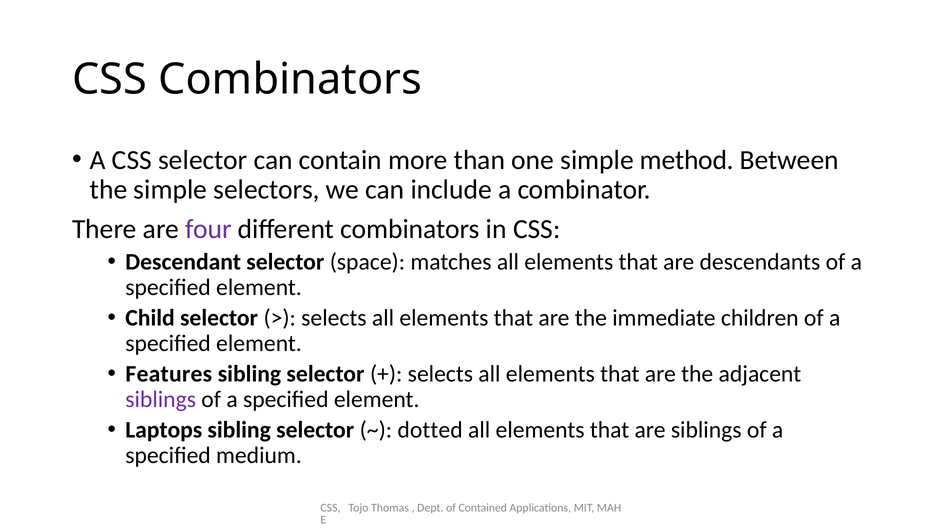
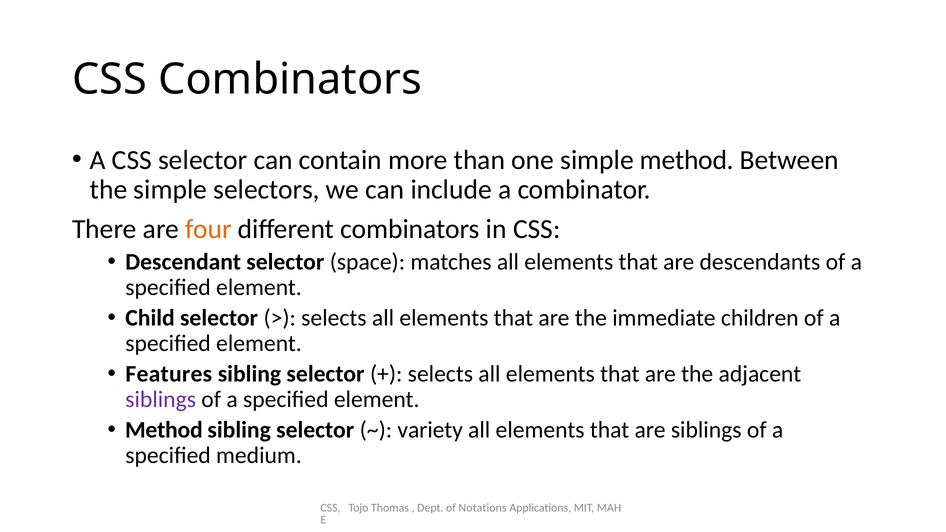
four colour: purple -> orange
Laptops at (164, 430): Laptops -> Method
dotted: dotted -> variety
Contained: Contained -> Notations
